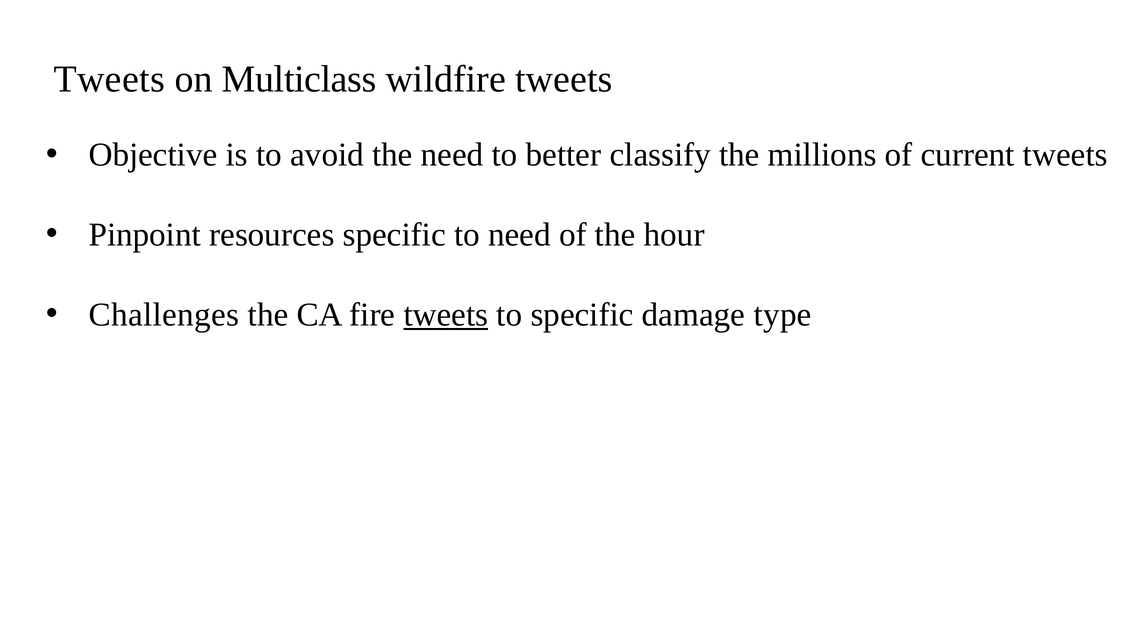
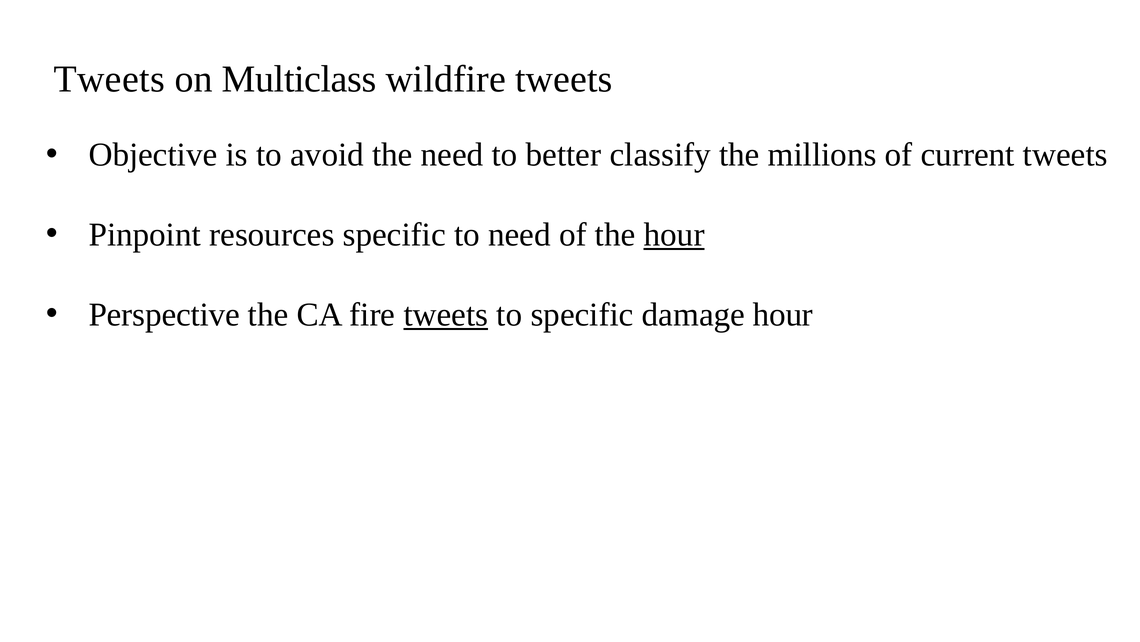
hour at (674, 235) underline: none -> present
Challenges: Challenges -> Perspective
damage type: type -> hour
